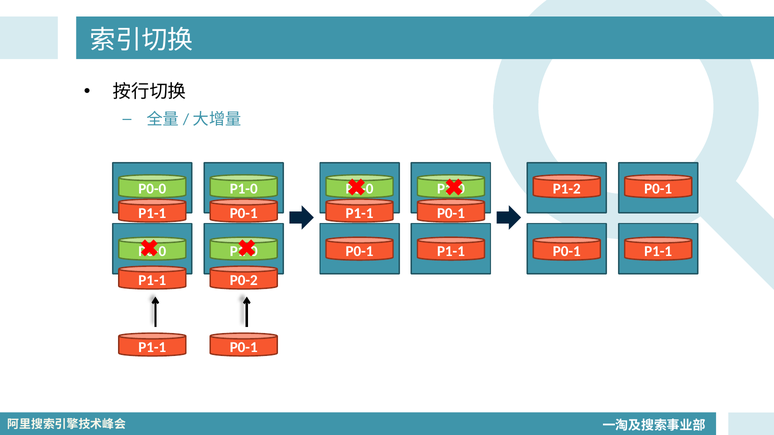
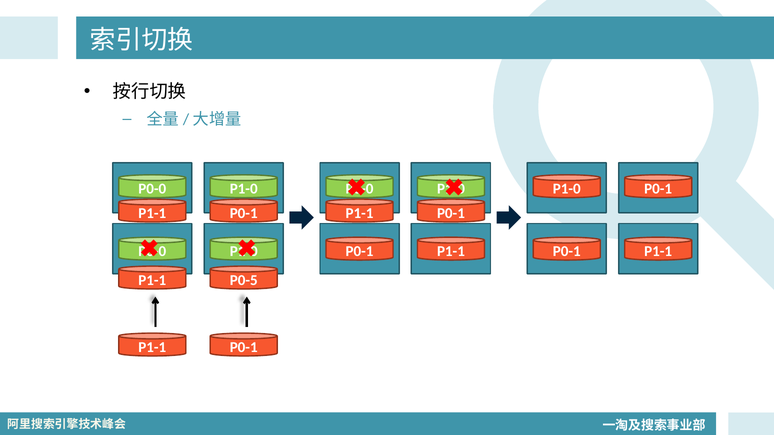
P1-2 at (567, 189): P1-2 -> P1-0
P0-2: P0-2 -> P0-5
